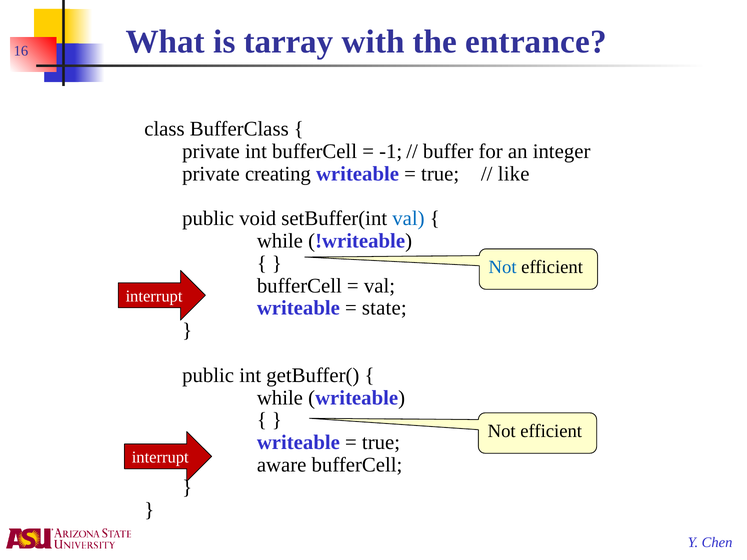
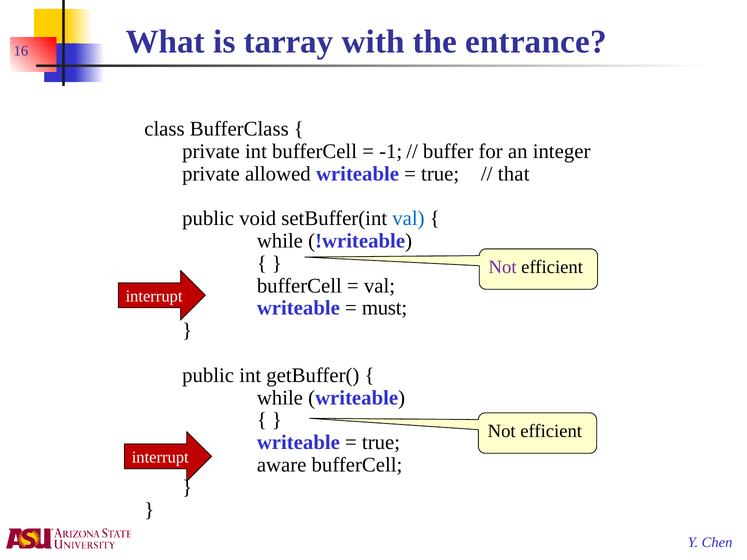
creating: creating -> allowed
like: like -> that
Not at (503, 267) colour: blue -> purple
state: state -> must
